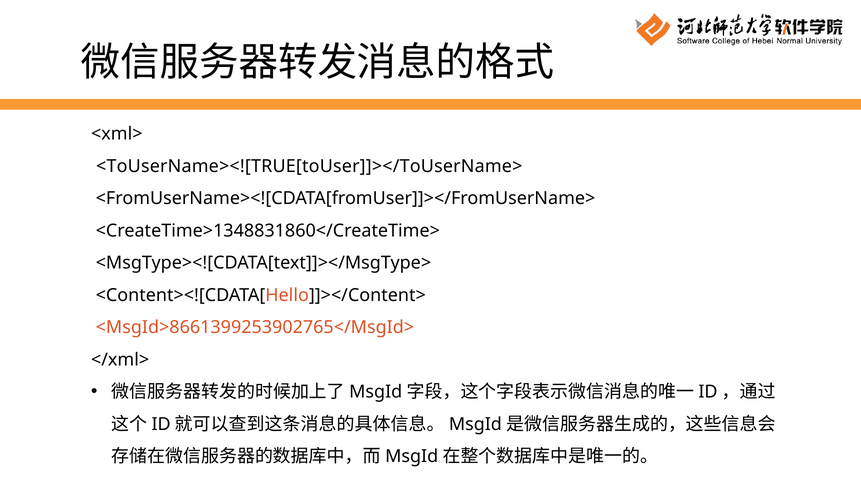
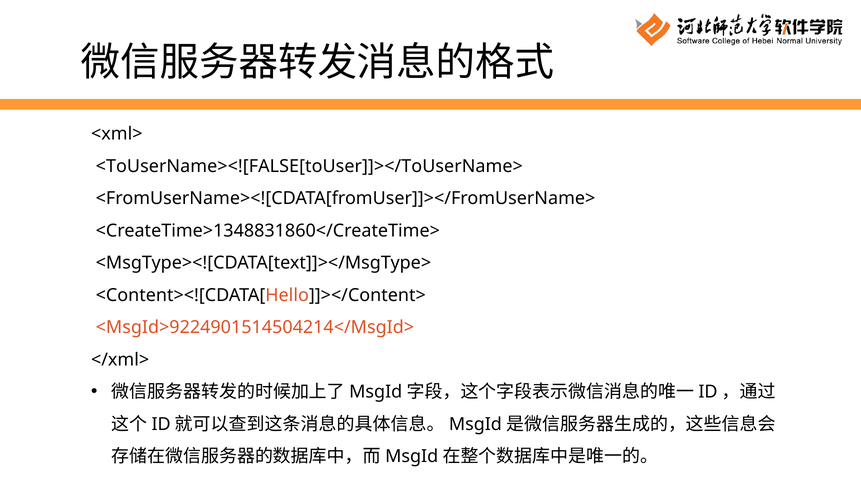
<ToUserName><![TRUE[toUser]]></ToUserName>: <ToUserName><![TRUE[toUser]]></ToUserName> -> <ToUserName><![FALSE[toUser]]></ToUserName>
<MsgId>8661399253902765</MsgId>: <MsgId>8661399253902765</MsgId> -> <MsgId>9224901514504214</MsgId>
